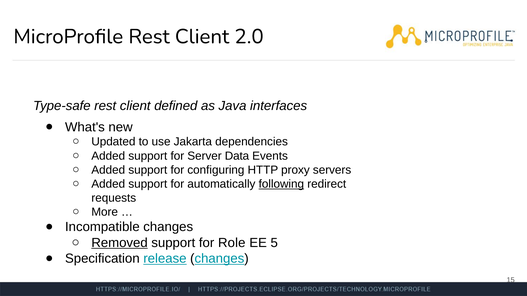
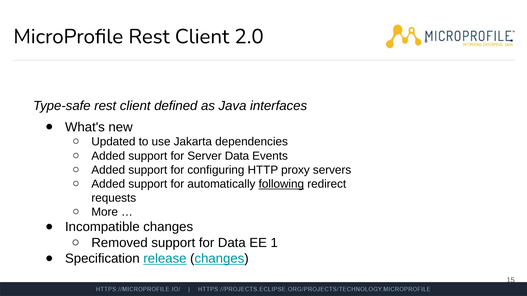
Removed underline: present -> none
for Role: Role -> Data
5: 5 -> 1
